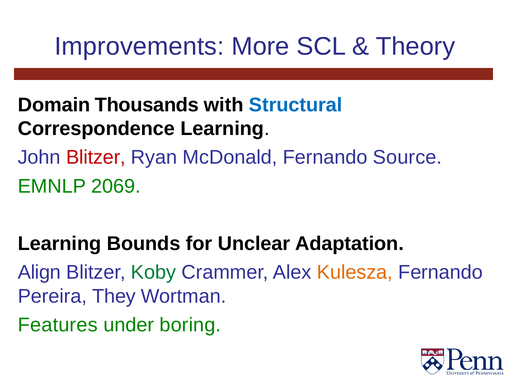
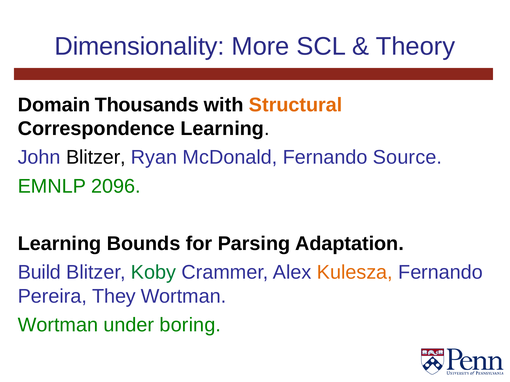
Improvements: Improvements -> Dimensionality
Structural colour: blue -> orange
Blitzer at (96, 158) colour: red -> black
2069: 2069 -> 2096
Unclear: Unclear -> Parsing
Align: Align -> Build
Features at (58, 325): Features -> Wortman
